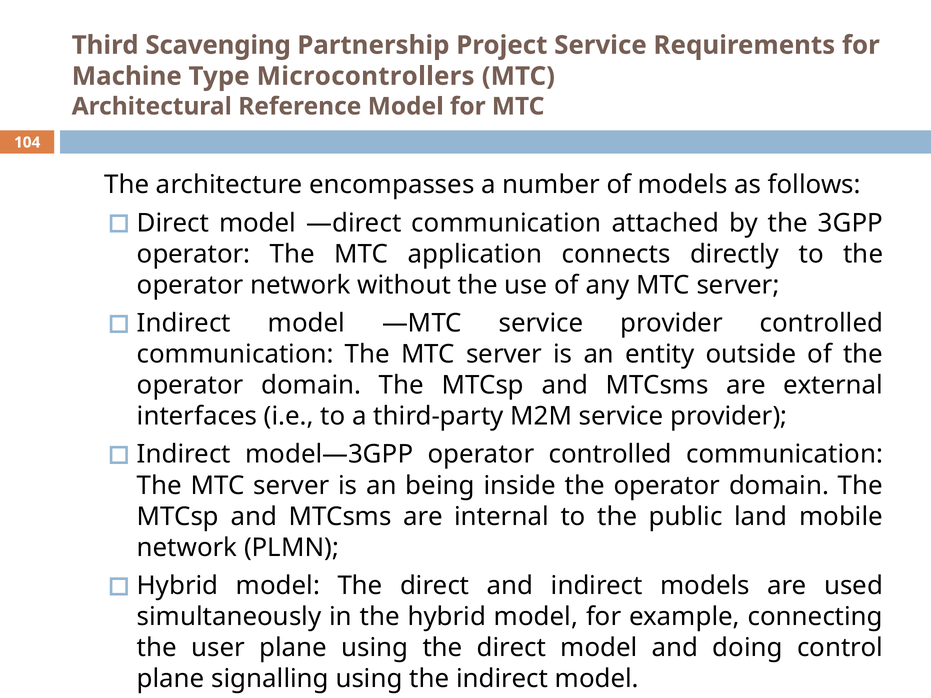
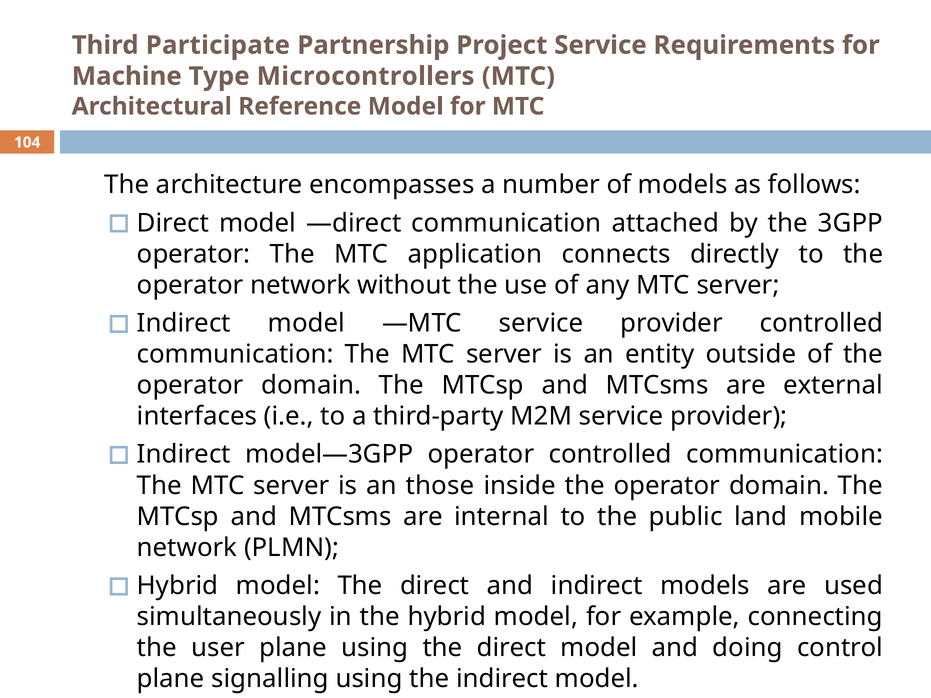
Scavenging: Scavenging -> Participate
being: being -> those
